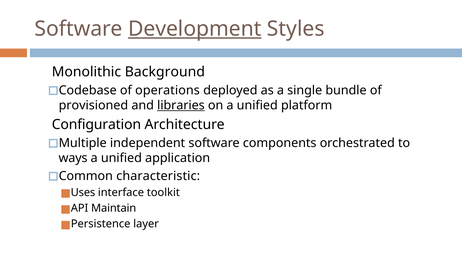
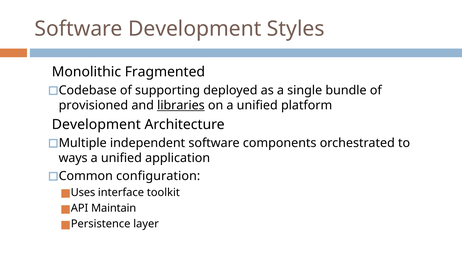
Development at (195, 29) underline: present -> none
Background: Background -> Fragmented
operations: operations -> supporting
Configuration at (96, 125): Configuration -> Development
characteristic: characteristic -> configuration
